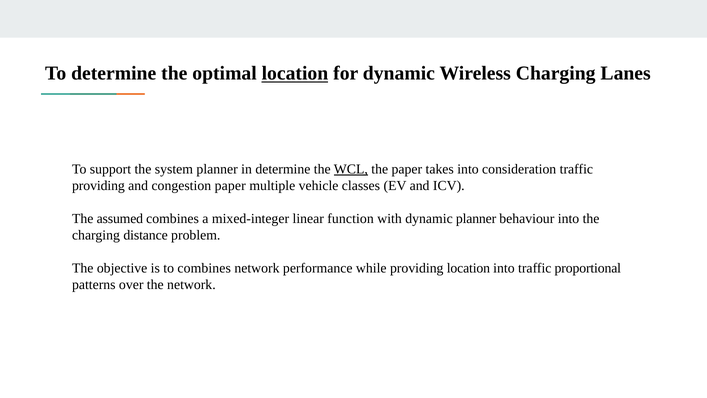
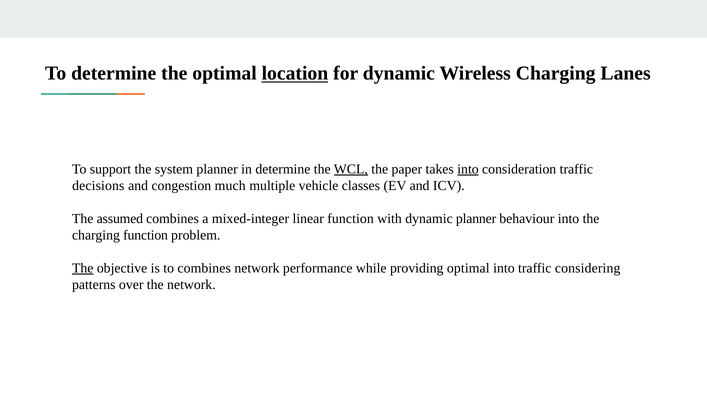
into at (468, 169) underline: none -> present
providing at (98, 185): providing -> decisions
congestion paper: paper -> much
charging distance: distance -> function
The at (83, 268) underline: none -> present
providing location: location -> optimal
proportional: proportional -> considering
